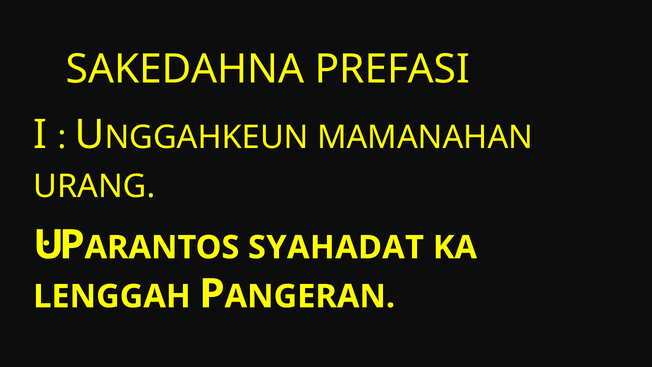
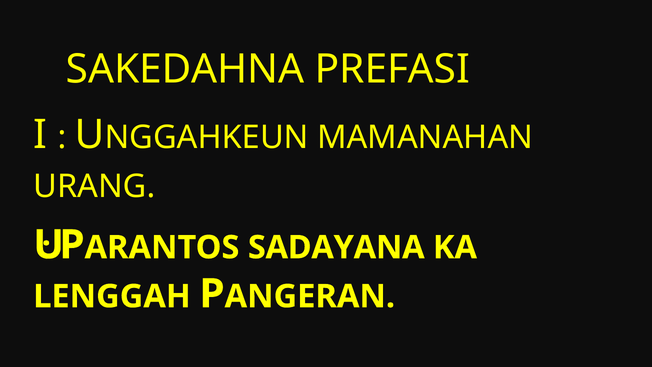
SYAHADAT: SYAHADAT -> SADAYANA
